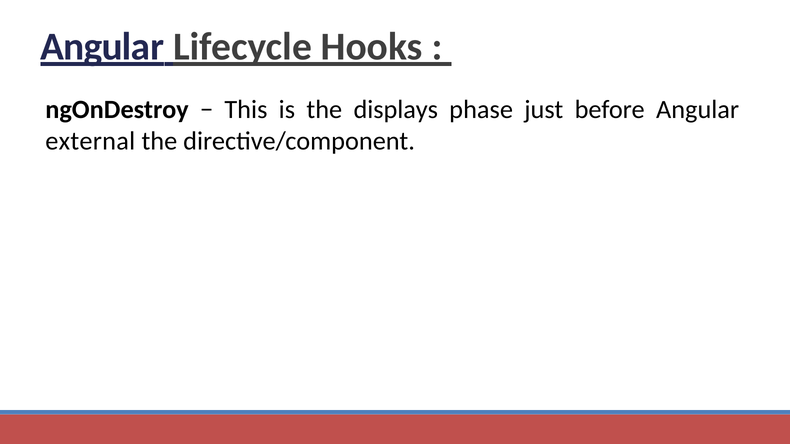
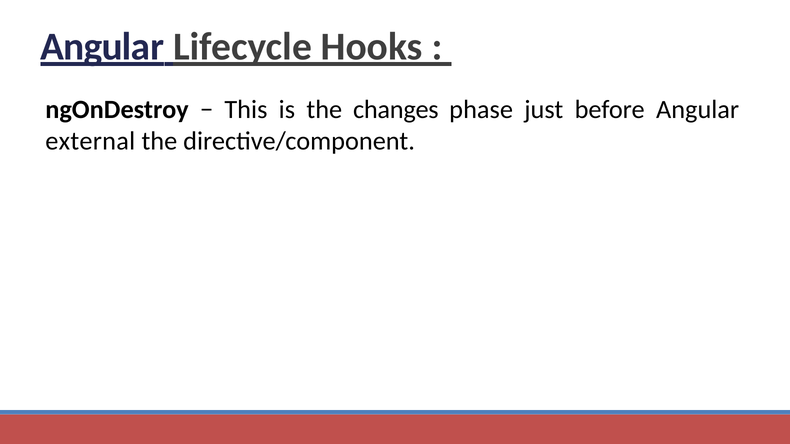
displays: displays -> changes
